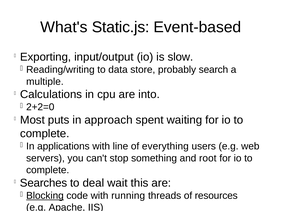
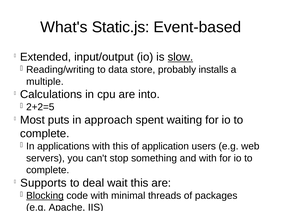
Exporting: Exporting -> Extended
slow underline: none -> present
search: search -> installs
2+2=0: 2+2=0 -> 2+2=5
with line: line -> this
everything: everything -> application
and root: root -> with
Searches: Searches -> Supports
running: running -> minimal
resources: resources -> packages
